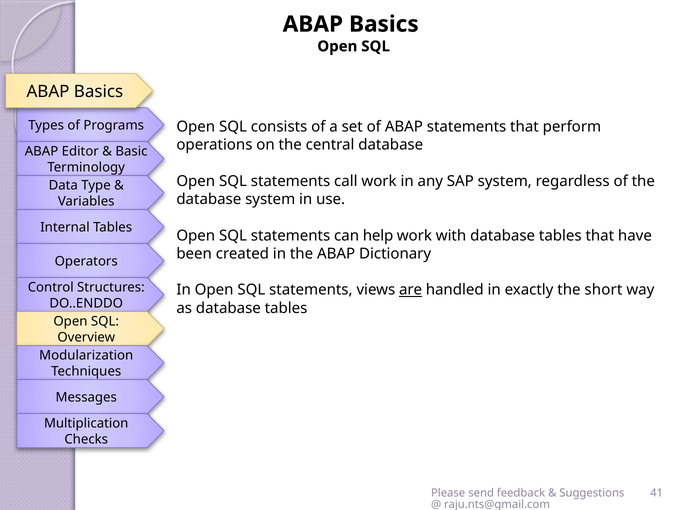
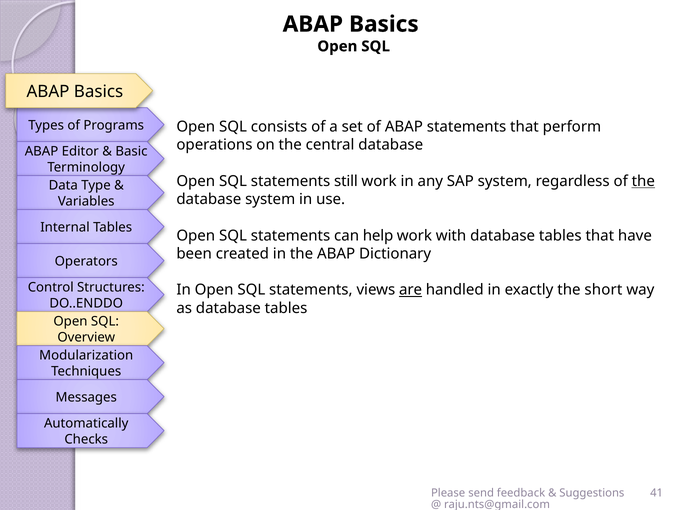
call: call -> still
the at (643, 181) underline: none -> present
Multiplication: Multiplication -> Automatically
